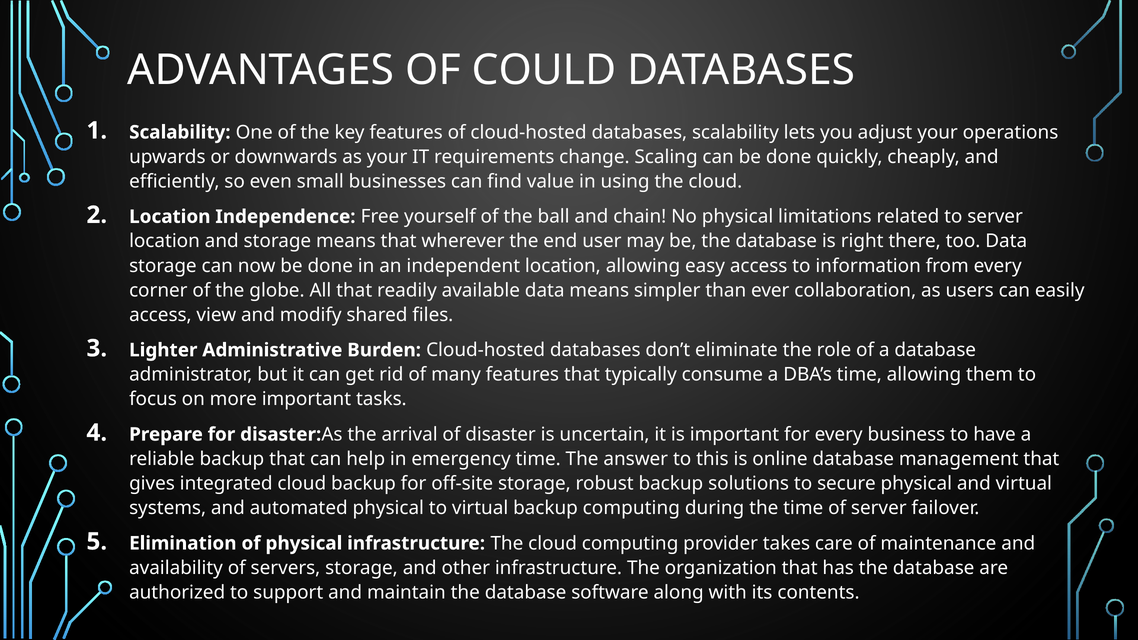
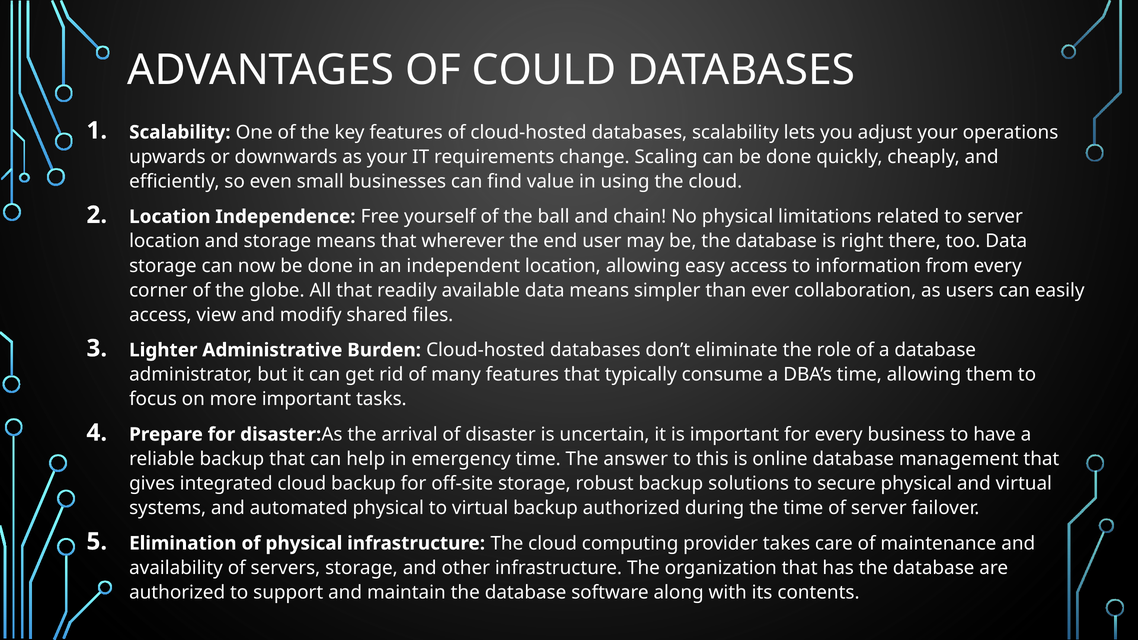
backup computing: computing -> authorized
